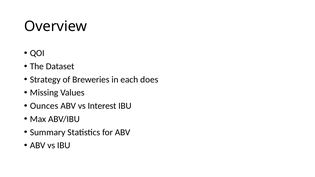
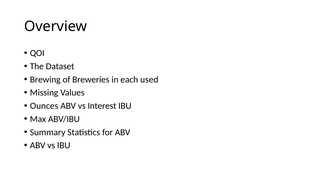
Strategy: Strategy -> Brewing
does: does -> used
